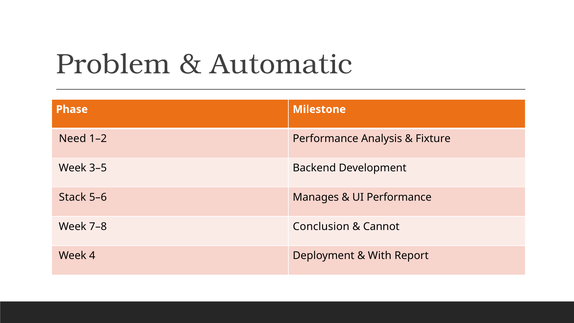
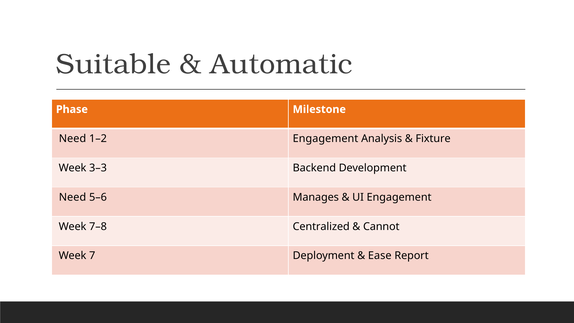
Problem: Problem -> Suitable
1–2 Performance: Performance -> Engagement
3–5: 3–5 -> 3–3
Stack at (72, 197): Stack -> Need
UI Performance: Performance -> Engagement
Conclusion: Conclusion -> Centralized
4: 4 -> 7
With: With -> Ease
